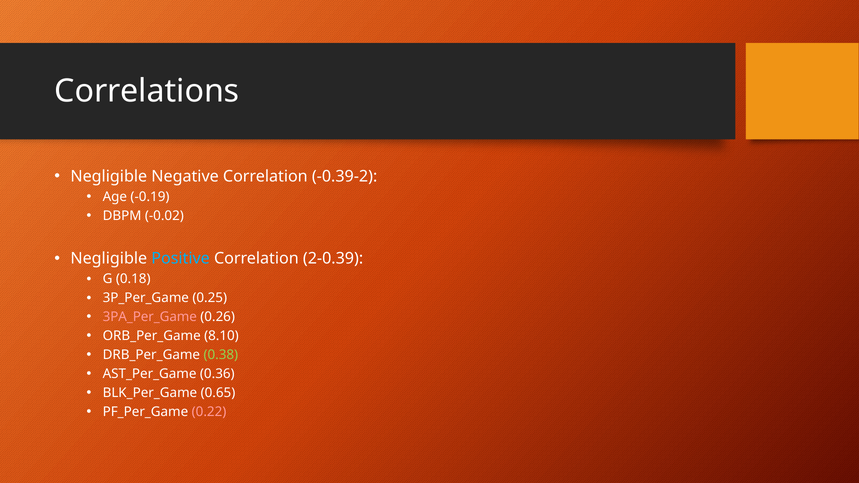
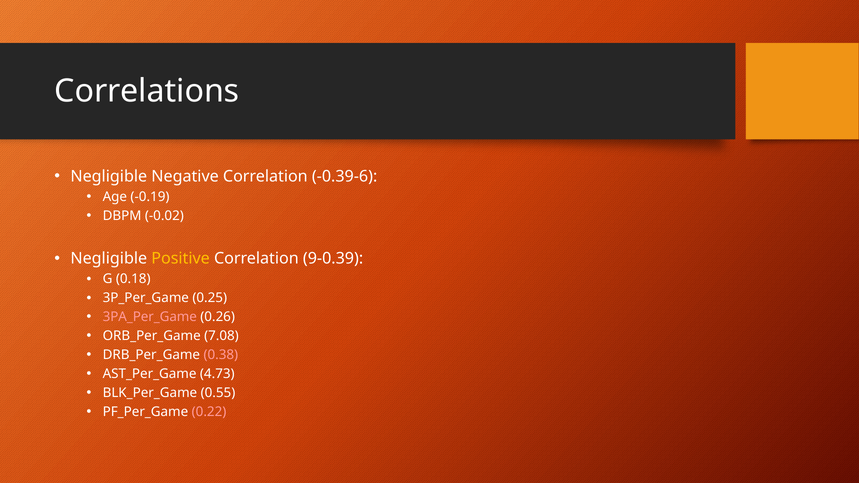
-0.39-2: -0.39-2 -> -0.39-6
Positive colour: light blue -> yellow
2-0.39: 2-0.39 -> 9-0.39
8.10: 8.10 -> 7.08
0.38 colour: light green -> pink
0.36: 0.36 -> 4.73
0.65: 0.65 -> 0.55
